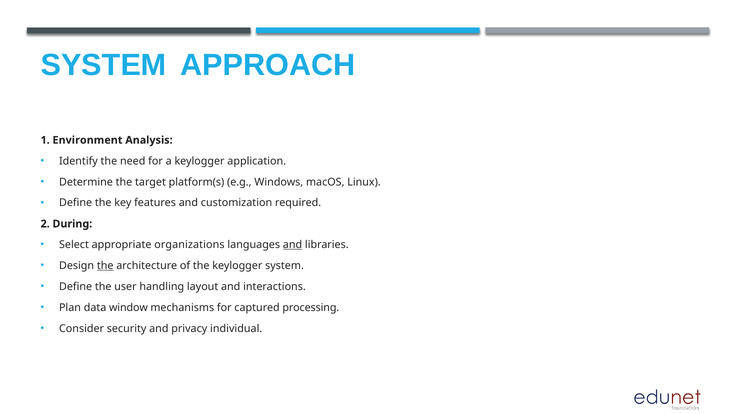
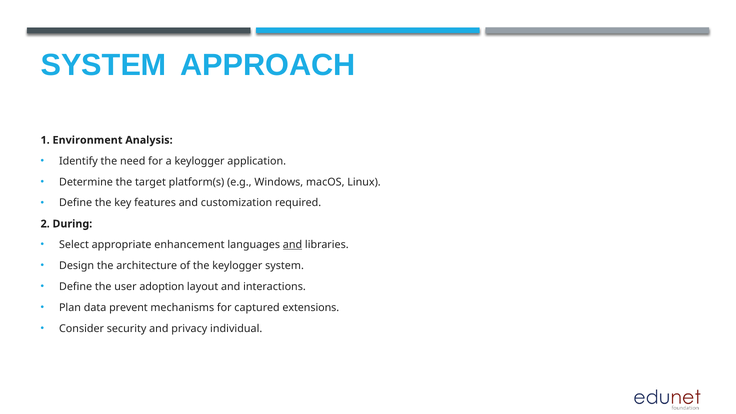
organizations: organizations -> enhancement
the at (105, 266) underline: present -> none
handling: handling -> adoption
window: window -> prevent
processing: processing -> extensions
